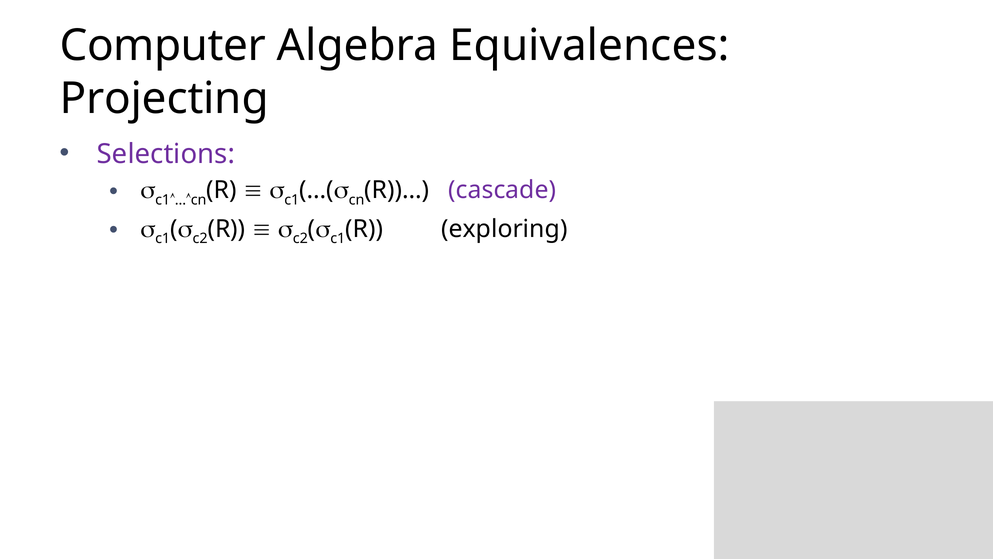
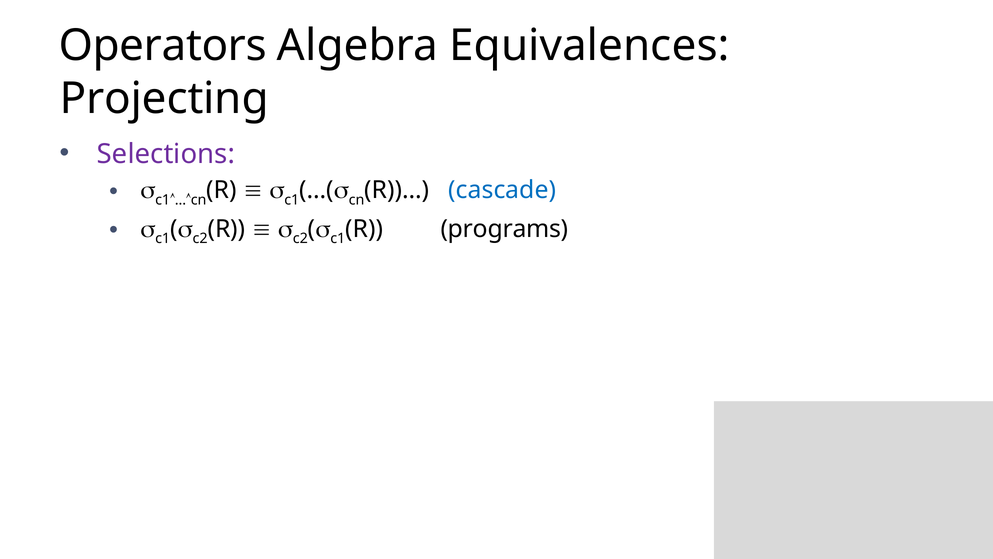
Computer: Computer -> Operators
cascade colour: purple -> blue
exploring: exploring -> programs
